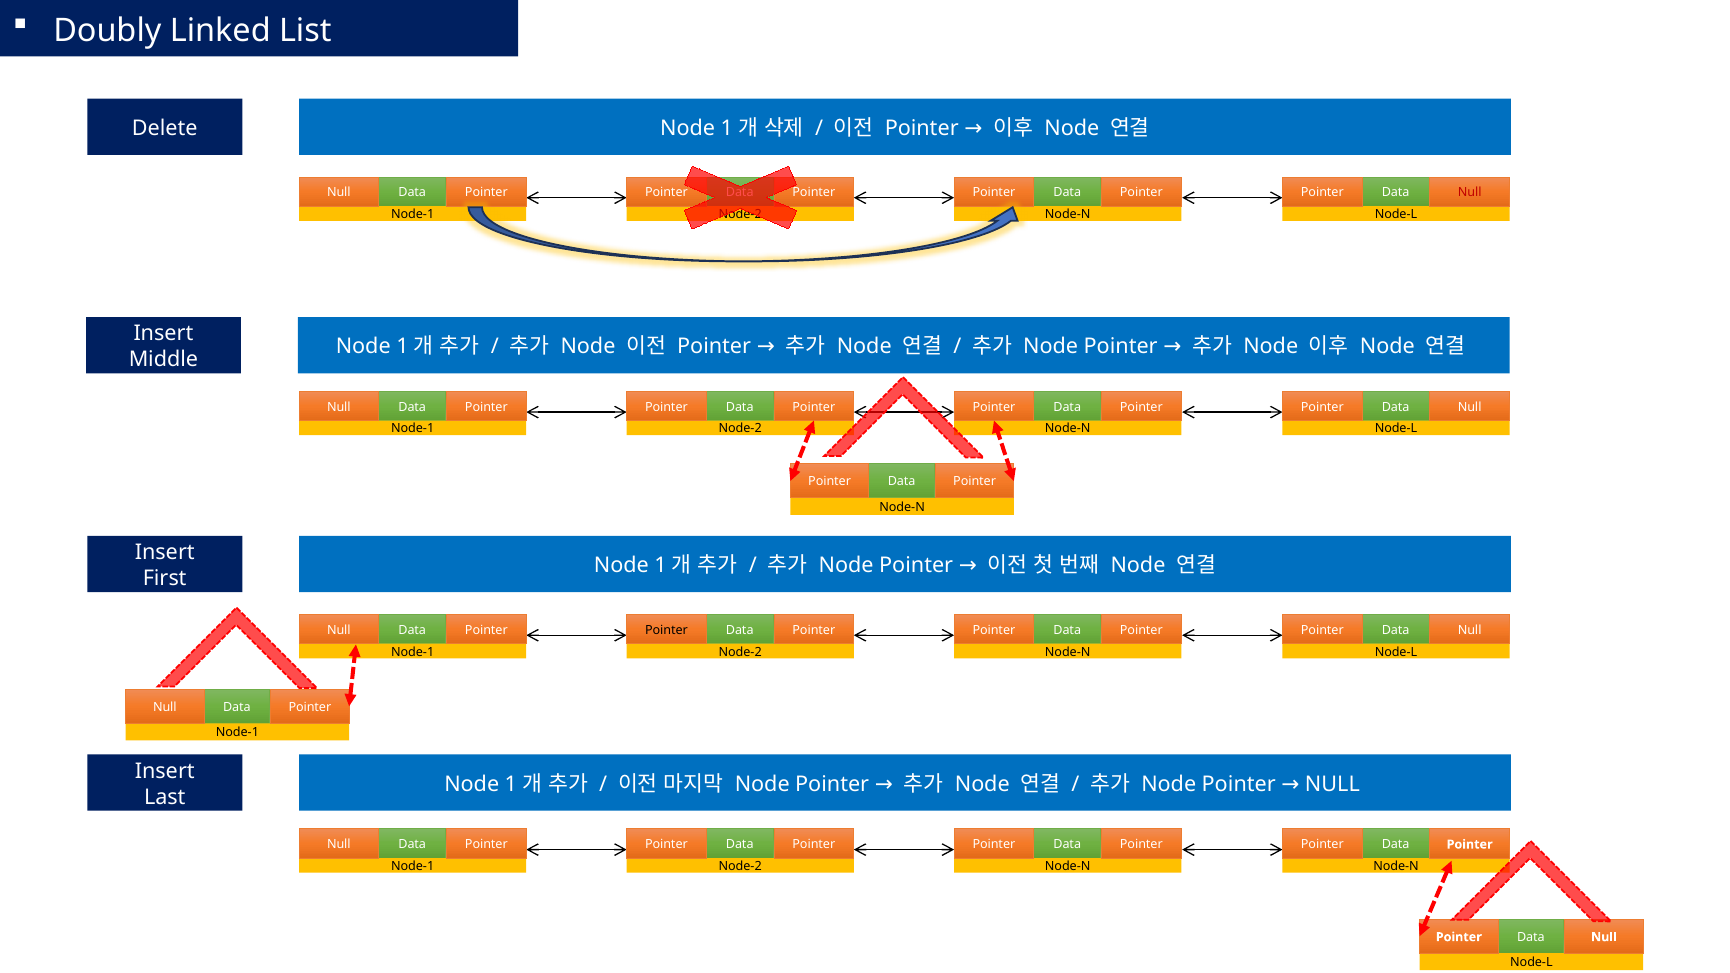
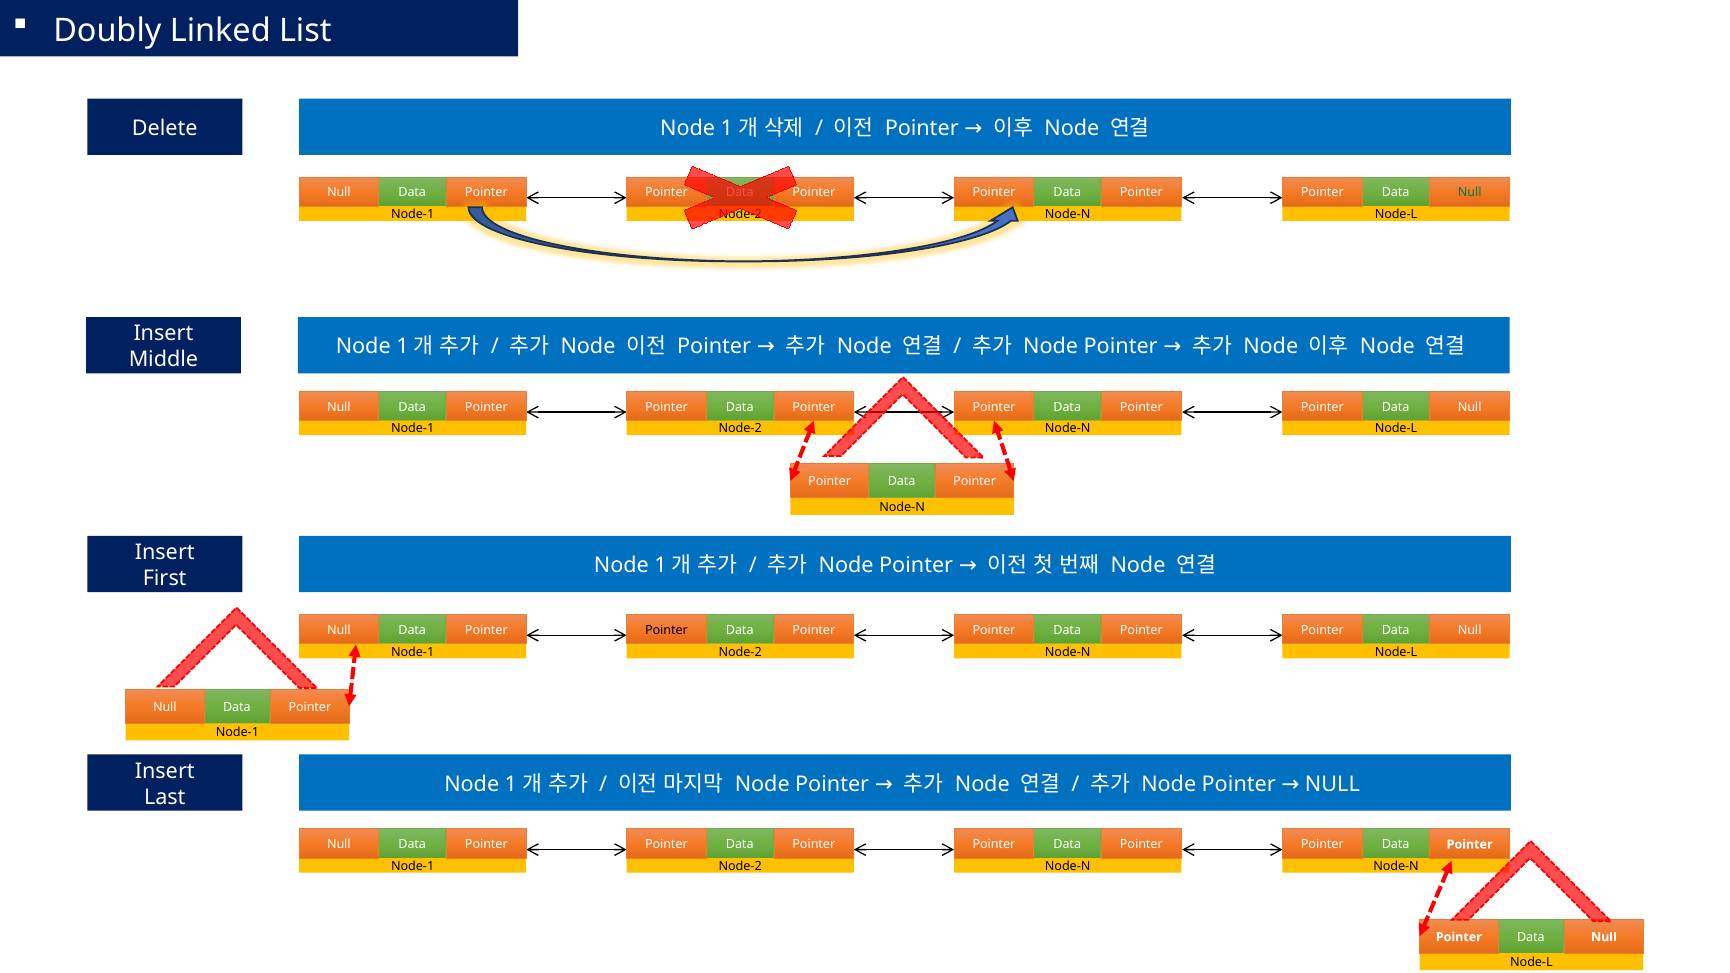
Null at (1470, 193) colour: red -> green
